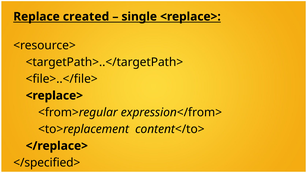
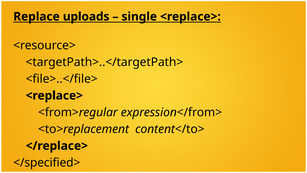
created: created -> uploads
